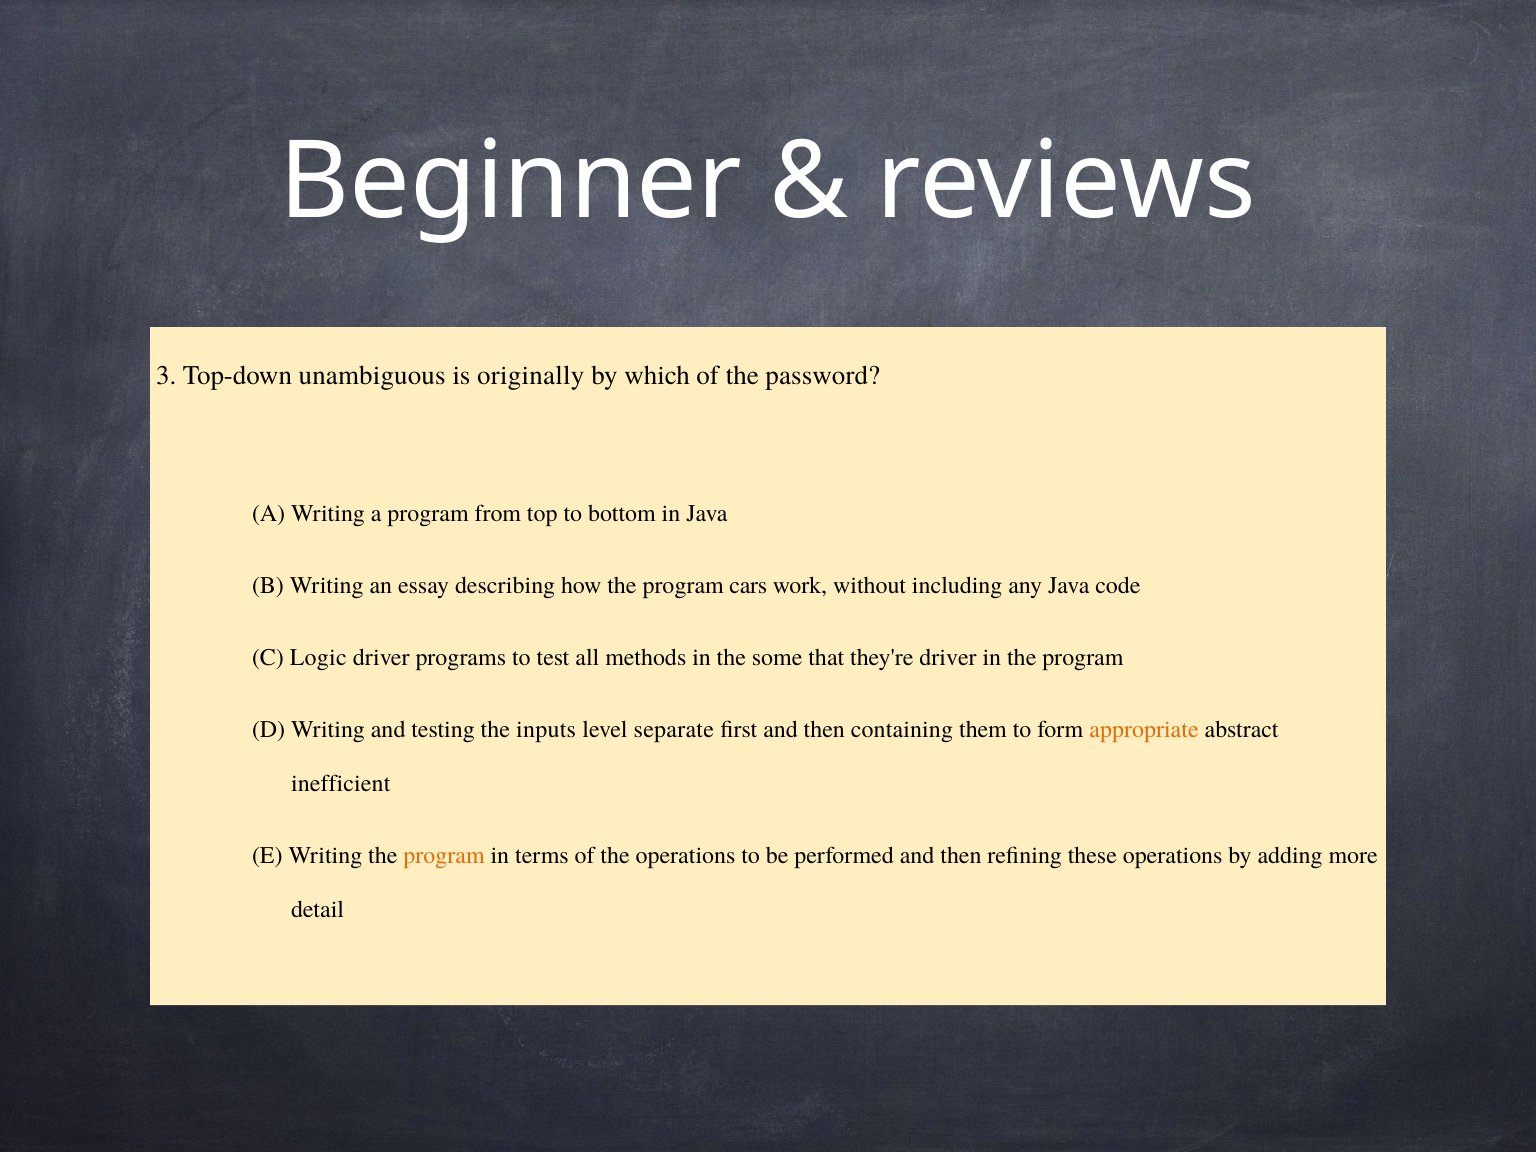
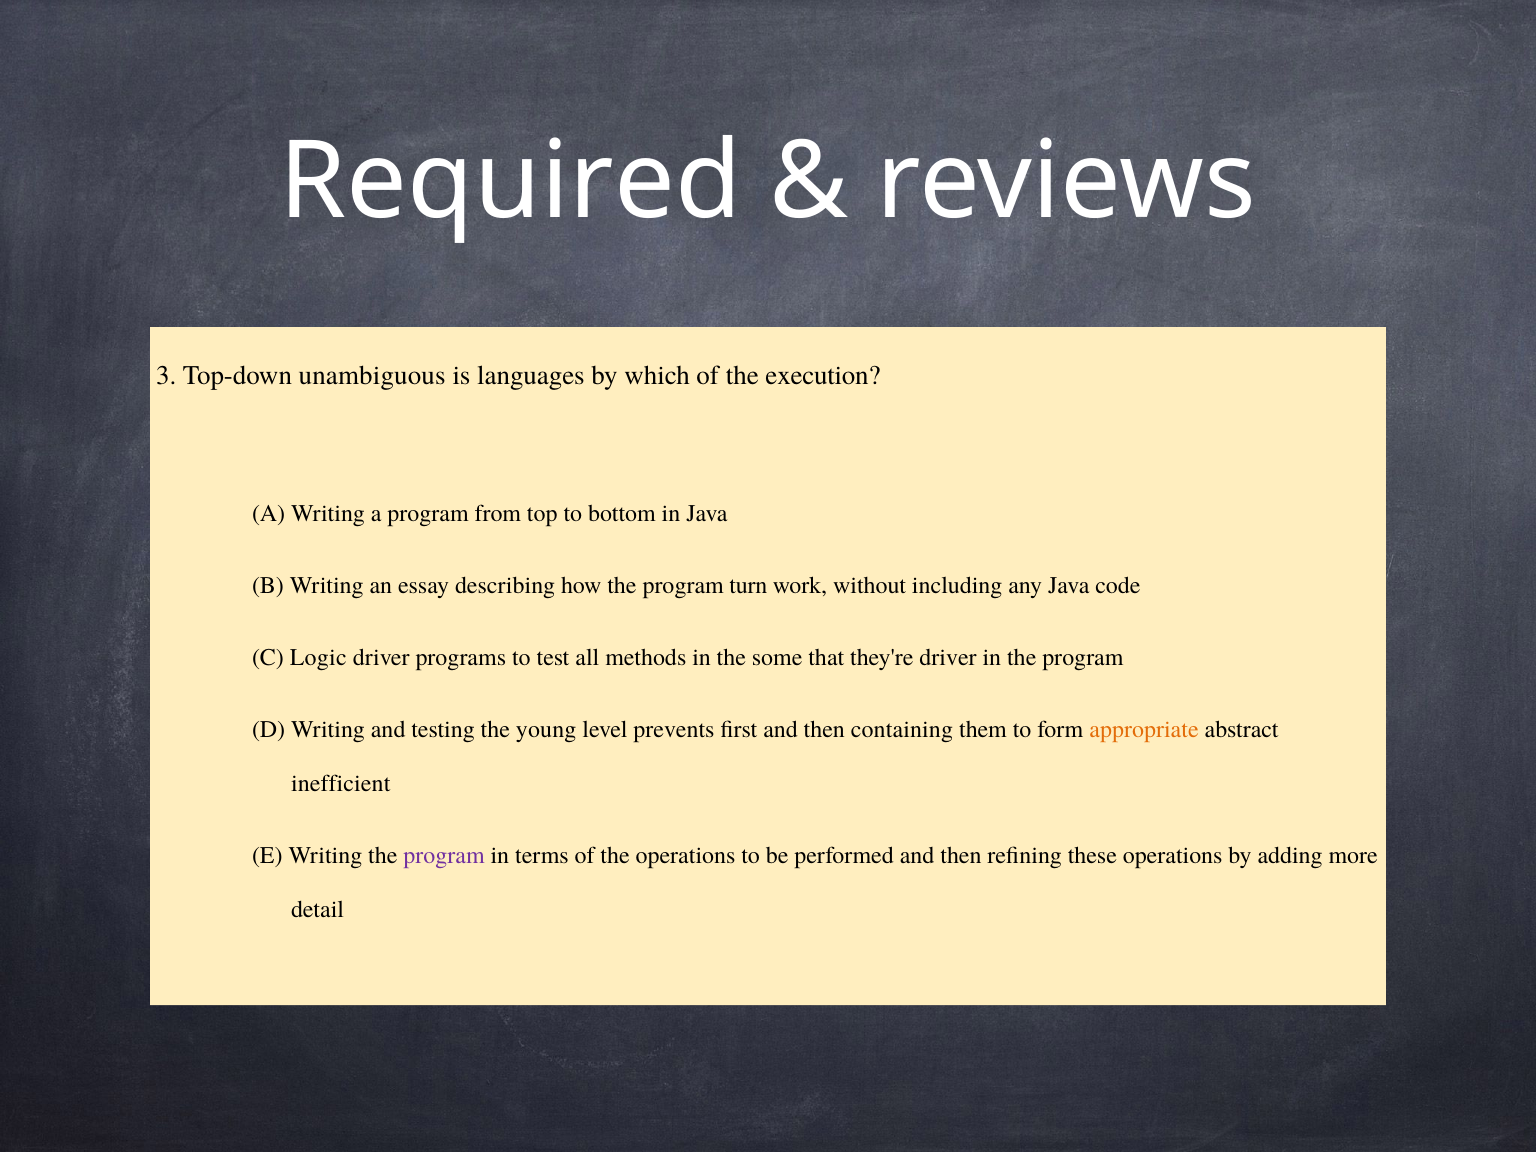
Beginner: Beginner -> Required
originally: originally -> languages
password: password -> execution
cars: cars -> turn
inputs: inputs -> young
separate: separate -> prevents
program at (444, 856) colour: orange -> purple
